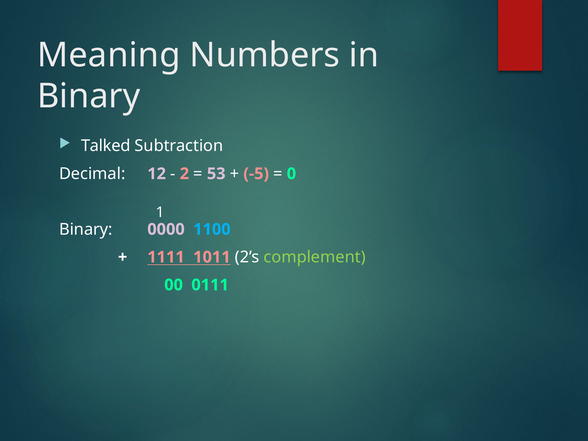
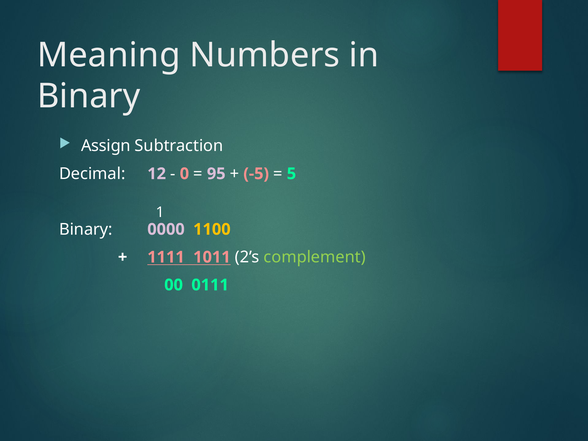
Talked: Talked -> Assign
2: 2 -> 0
53: 53 -> 95
0: 0 -> 5
1100 colour: light blue -> yellow
